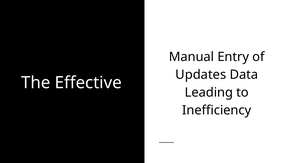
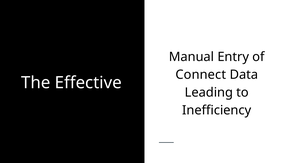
Updates: Updates -> Connect
